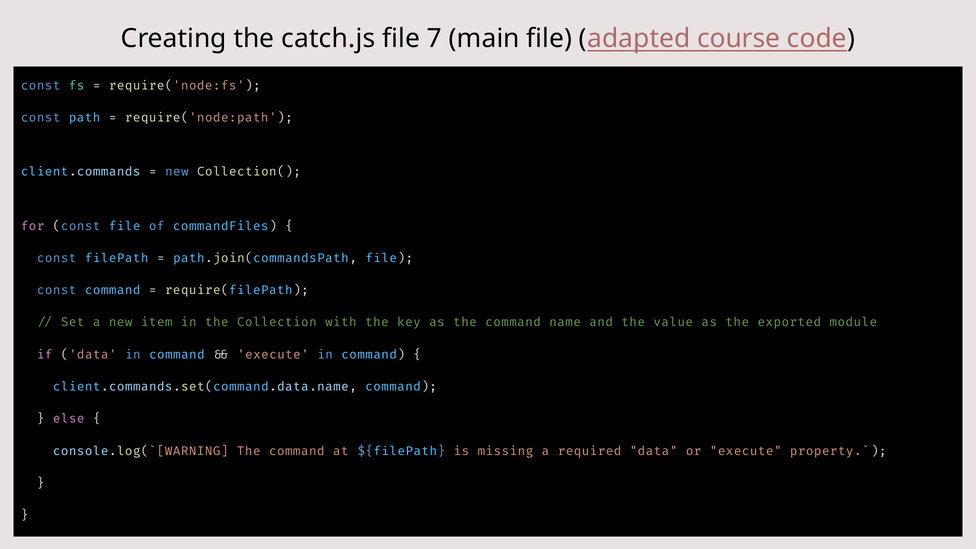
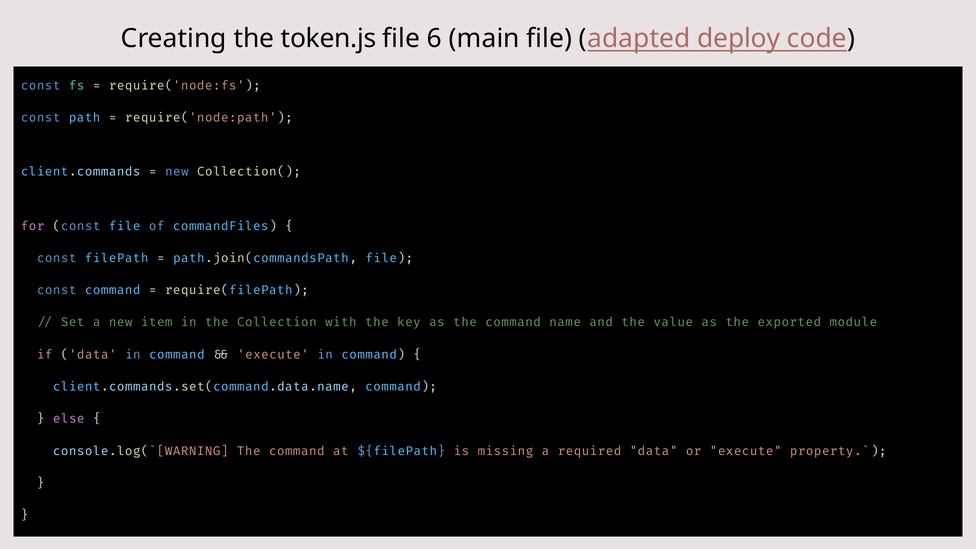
catch.js: catch.js -> token.js
7: 7 -> 6
course: course -> deploy
